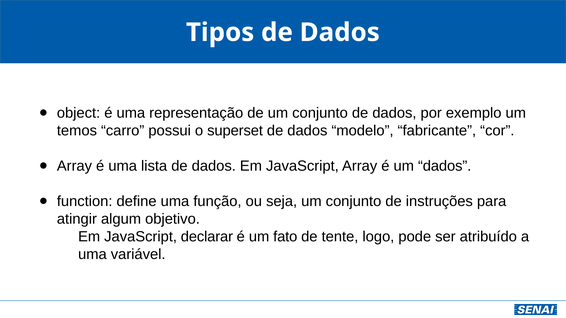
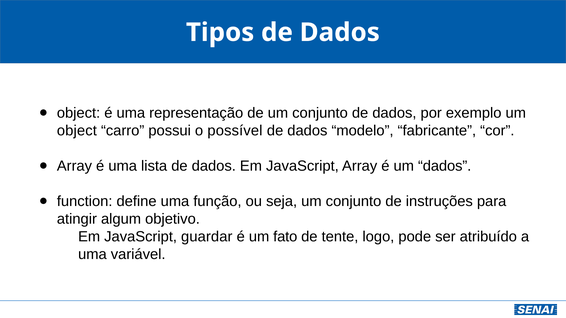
temos at (77, 131): temos -> object
superset: superset -> possível
declarar: declarar -> guardar
